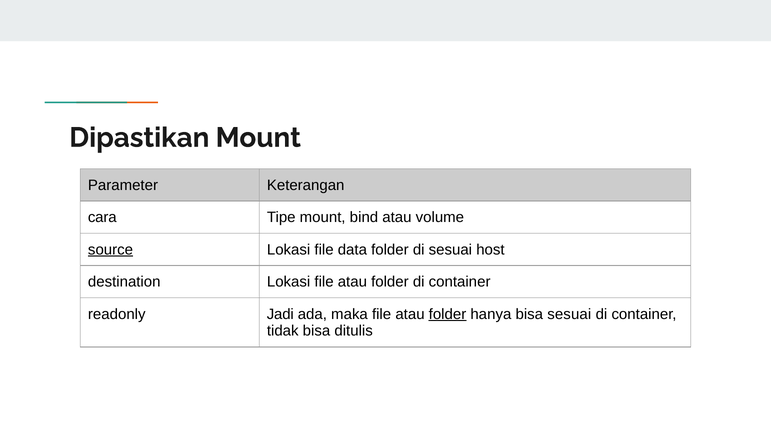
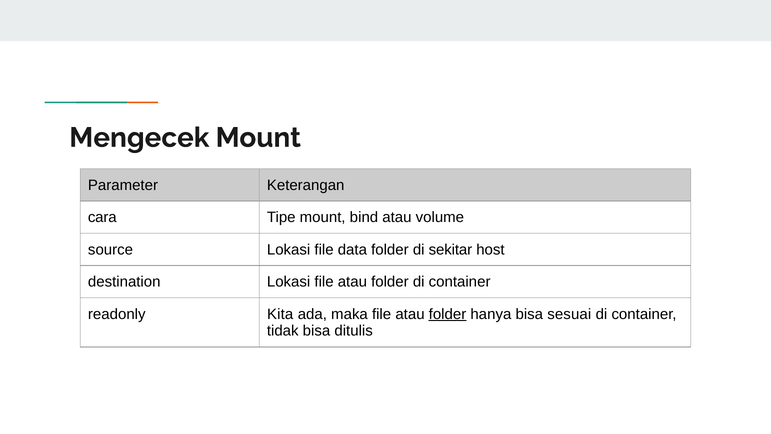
Dipastikan: Dipastikan -> Mengecek
source underline: present -> none
di sesuai: sesuai -> sekitar
Jadi: Jadi -> Kita
